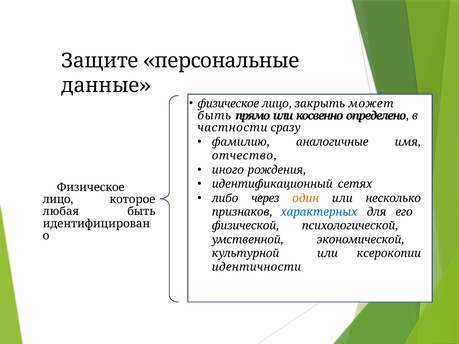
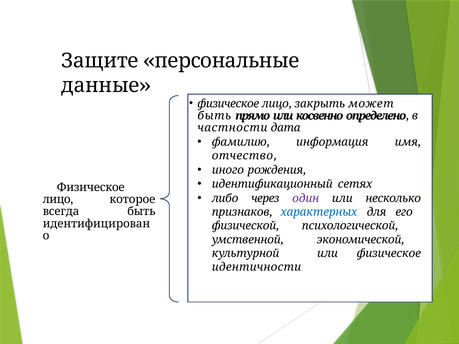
сразу: сразу -> дата
аналогичные: аналогичные -> информация
один colour: orange -> purple
любая: любая -> всегда
или ксерокопии: ксерокопии -> физическое
